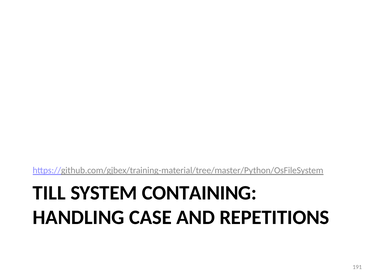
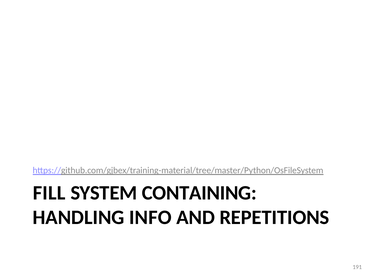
TILL: TILL -> FILL
CASE: CASE -> INFO
